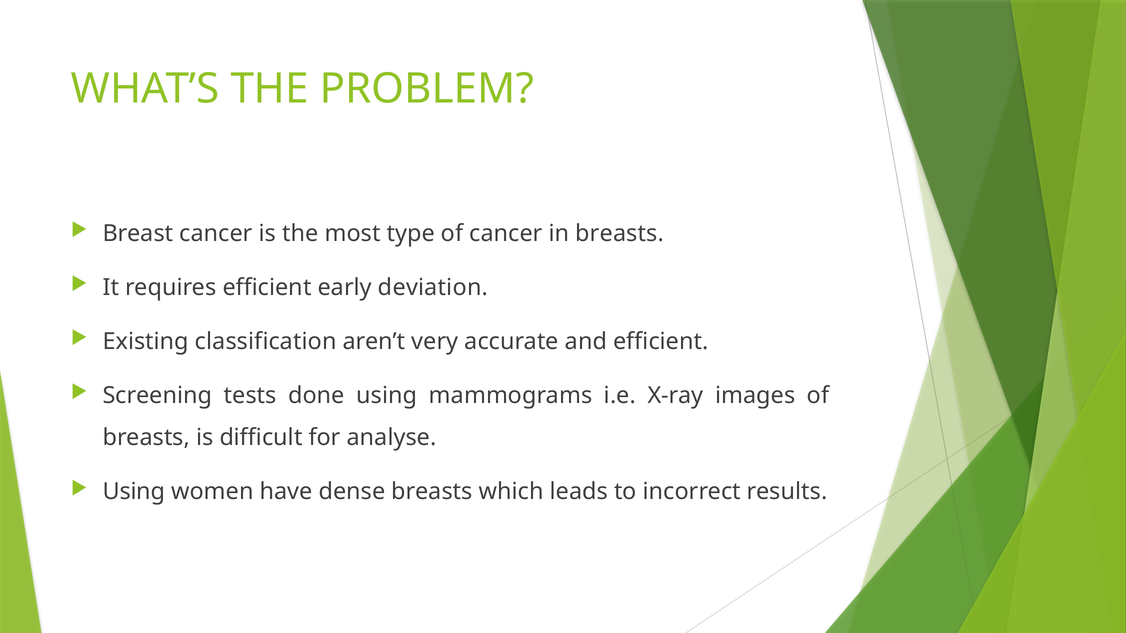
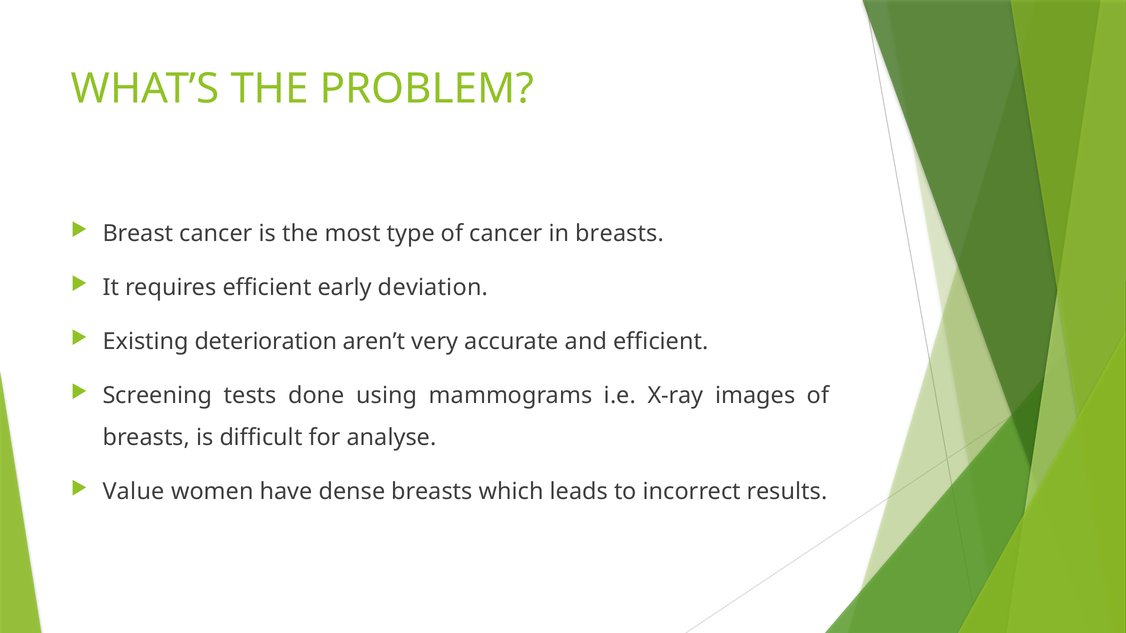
classification: classification -> deterioration
Using at (134, 492): Using -> Value
